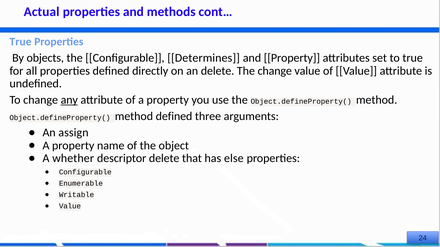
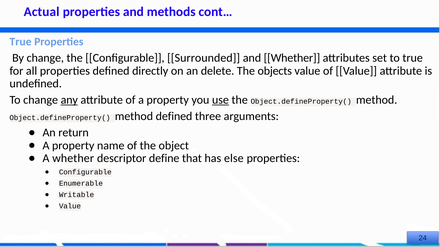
By objects: objects -> change
Determines: Determines -> Surrounded
and Property: Property -> Whether
The change: change -> objects
use underline: none -> present
assign: assign -> return
descriptor delete: delete -> define
